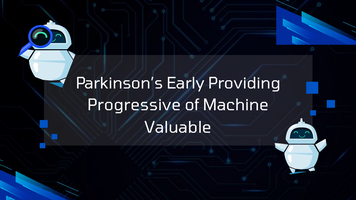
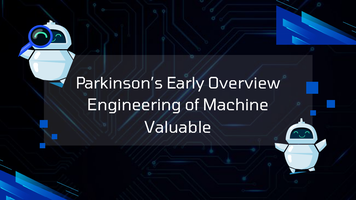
Providing: Providing -> Overview
Progressive: Progressive -> Engineering
